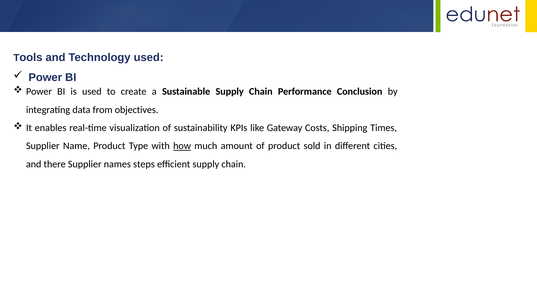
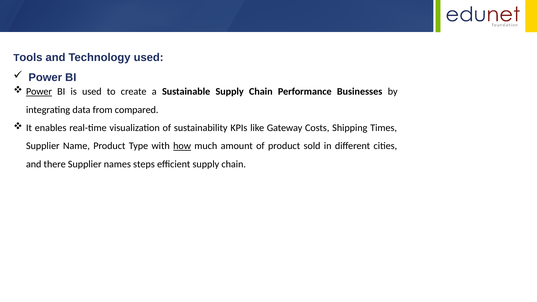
Power at (39, 92) underline: none -> present
Conclusion: Conclusion -> Businesses
objectives: objectives -> compared
